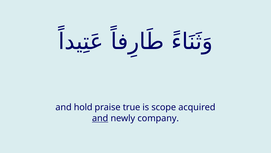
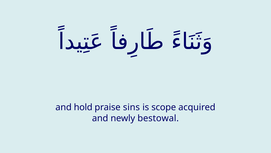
true: true -> sins
and at (100, 118) underline: present -> none
company: company -> bestowal
